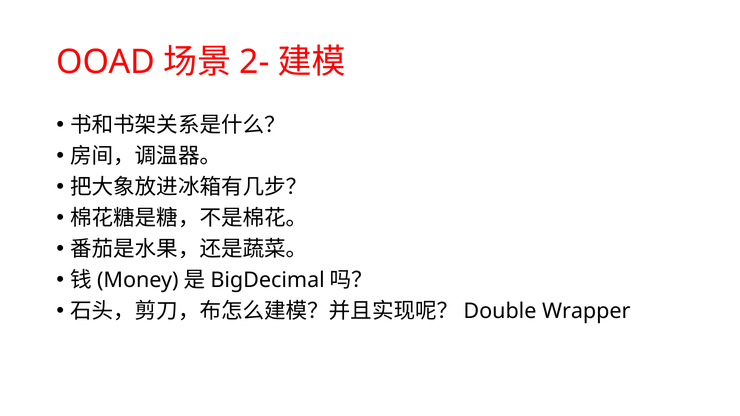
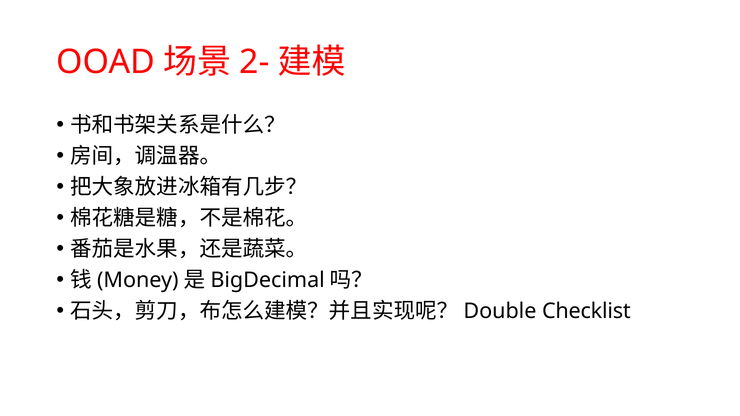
Wrapper: Wrapper -> Checklist
